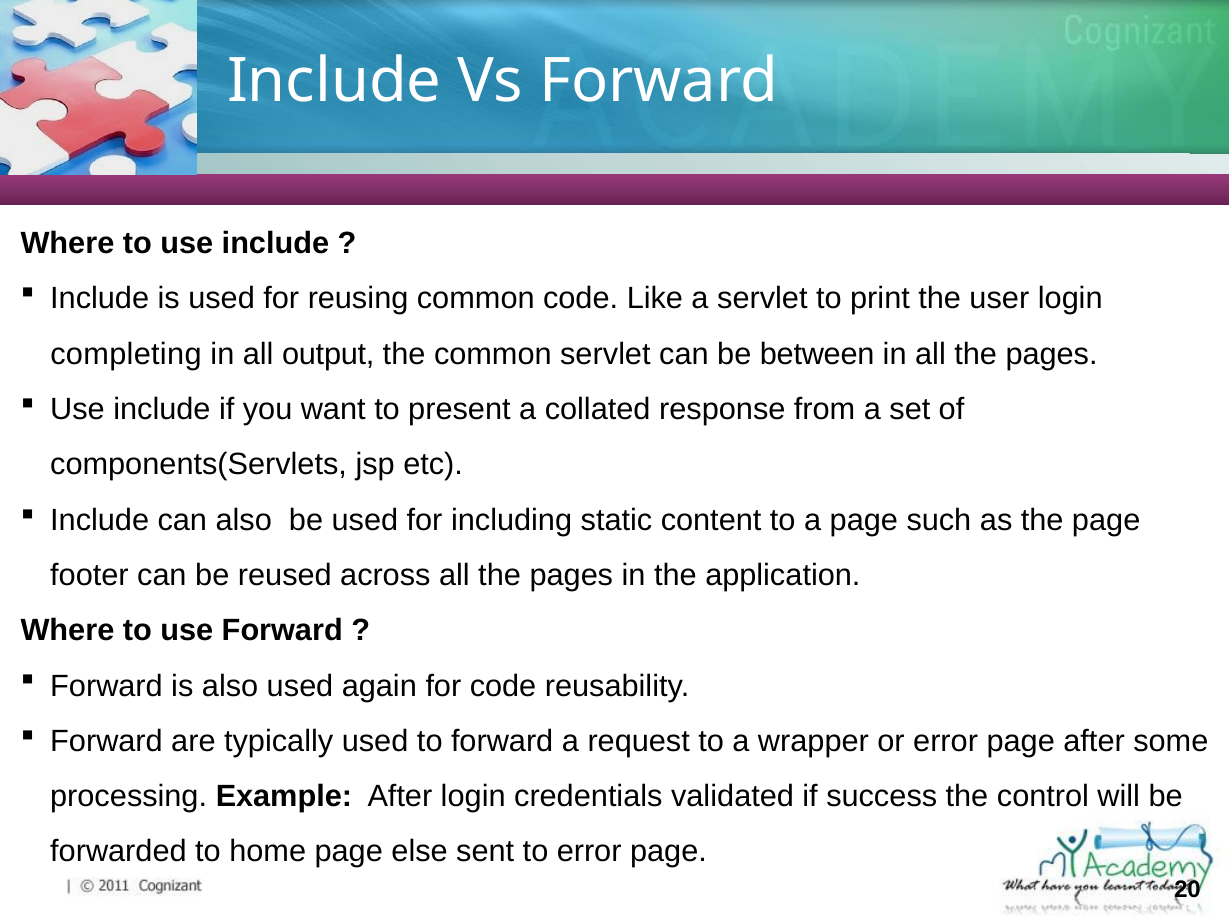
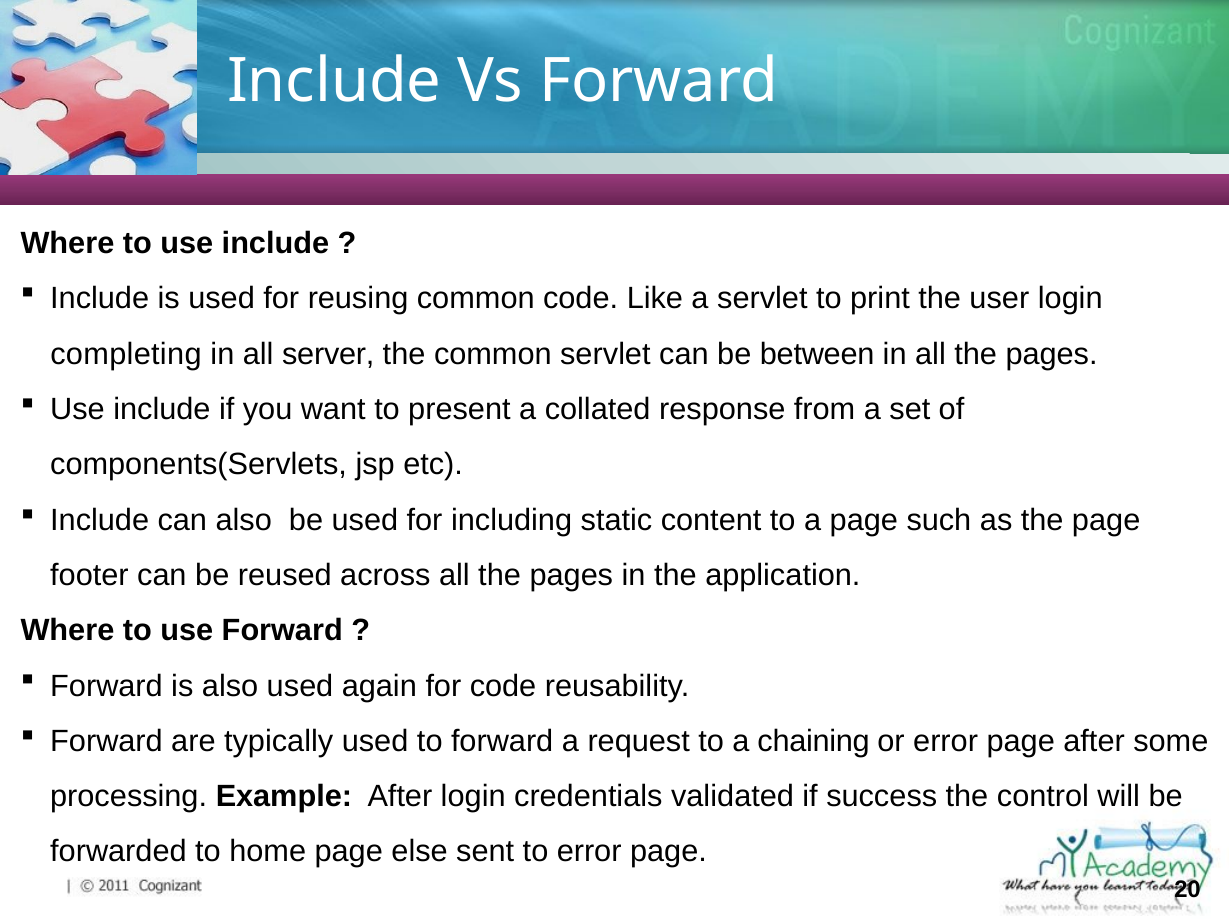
output: output -> server
wrapper: wrapper -> chaining
